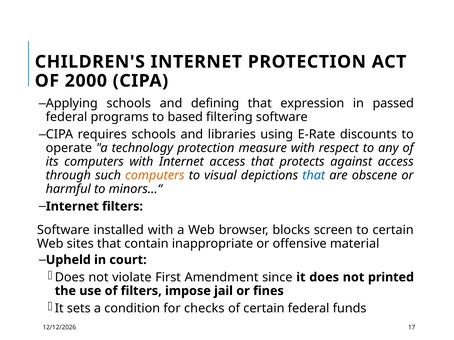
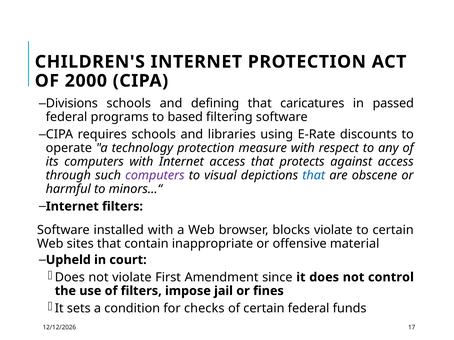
Applying: Applying -> Divisions
expression: expression -> caricatures
computers at (155, 176) colour: orange -> purple
blocks screen: screen -> violate
printed: printed -> control
